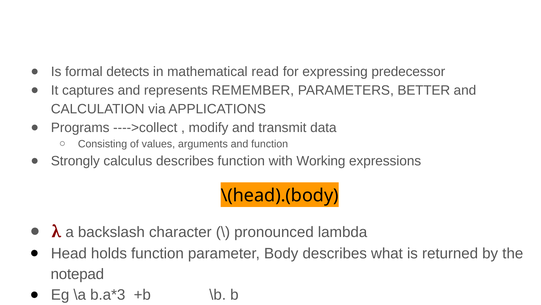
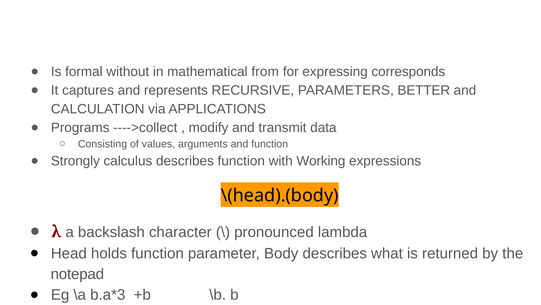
detects: detects -> without
read: read -> from
predecessor: predecessor -> corresponds
REMEMBER: REMEMBER -> RECURSIVE
